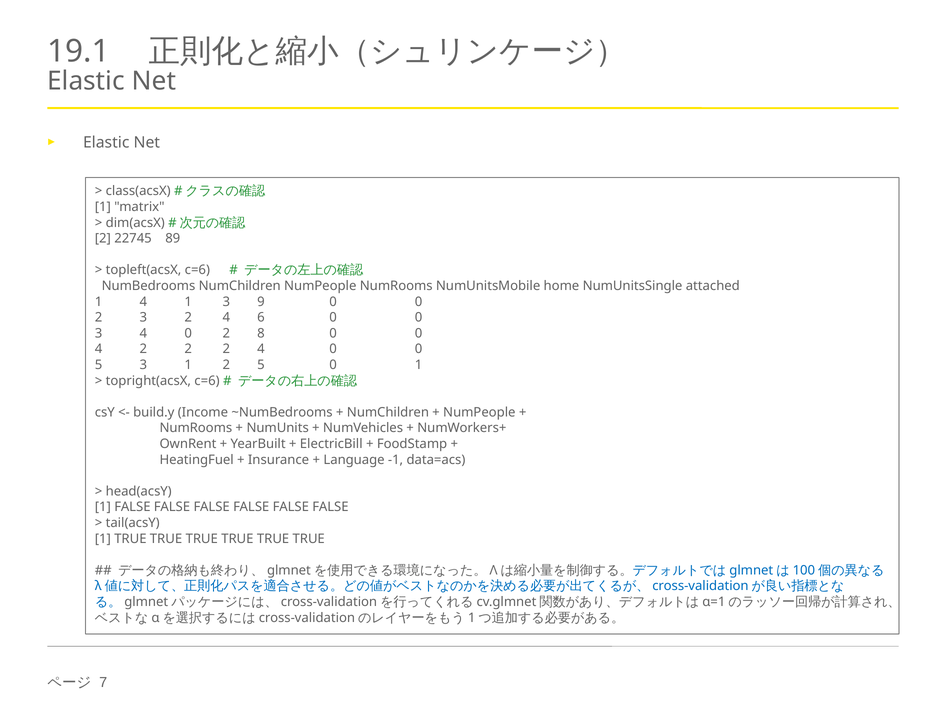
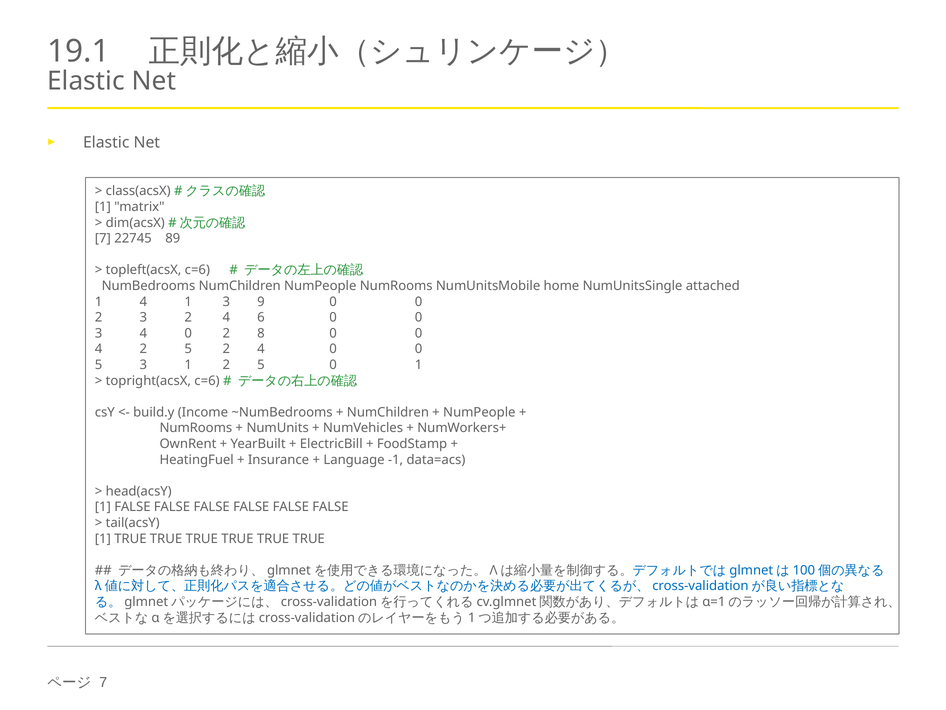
2 at (103, 238): 2 -> 7
4 2 2: 2 -> 5
